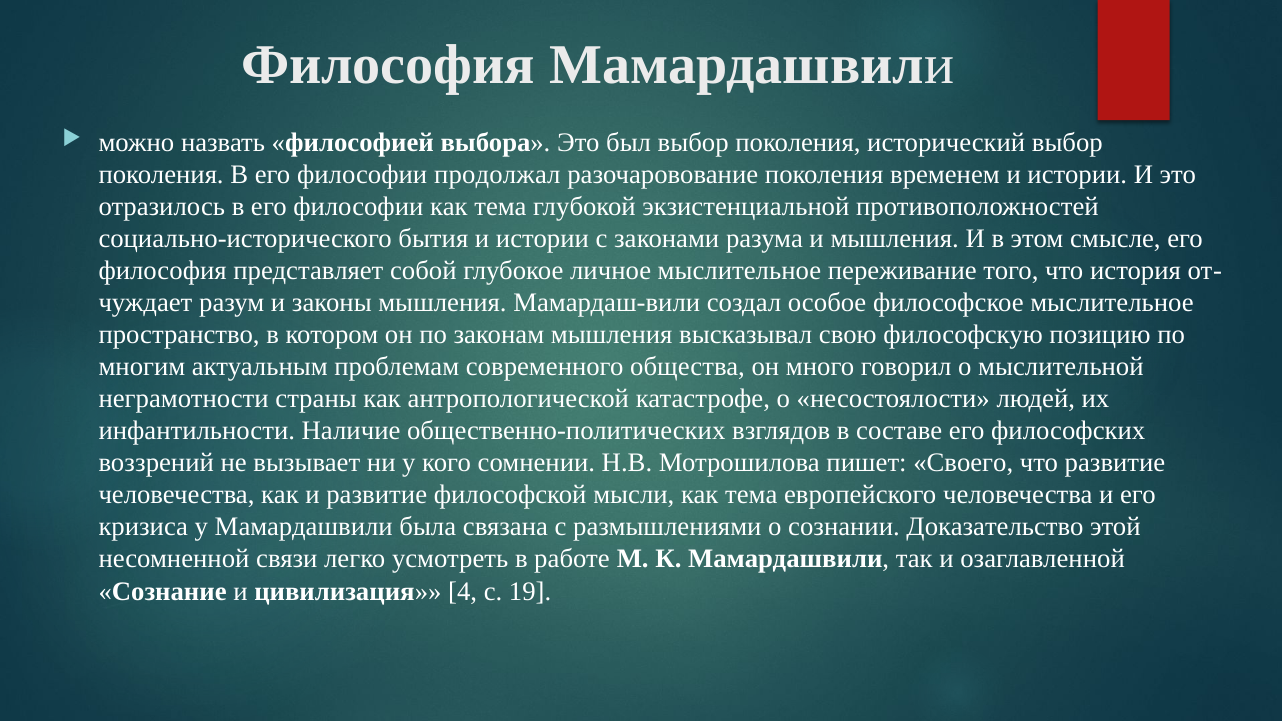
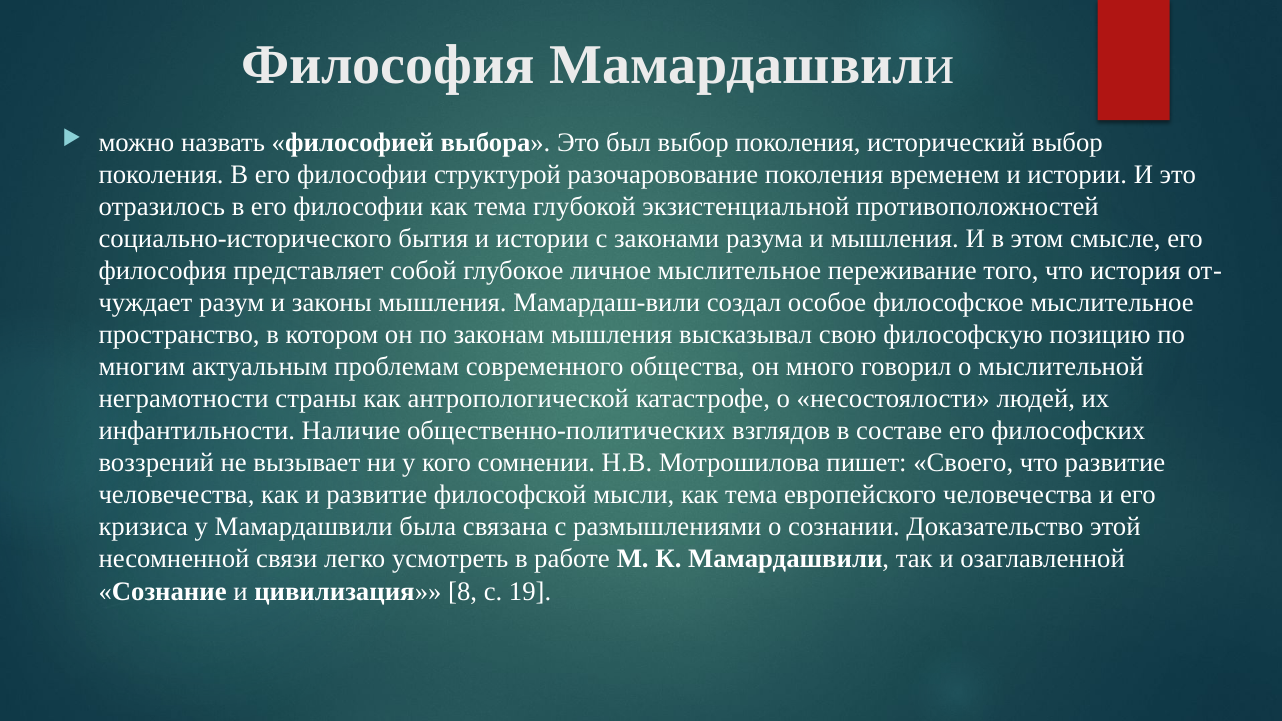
продолжал: продолжал -> структурой
4: 4 -> 8
